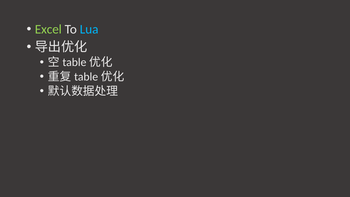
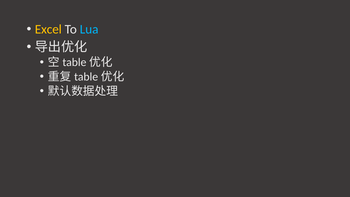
Excel colour: light green -> yellow
